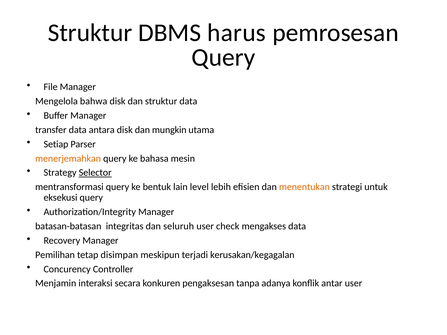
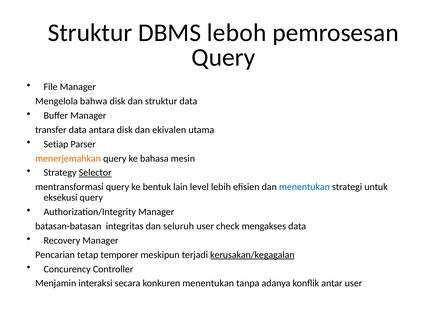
harus: harus -> leboh
mungkin: mungkin -> ekivalen
menentukan at (304, 187) colour: orange -> blue
Pemilihan: Pemilihan -> Pencarian
disimpan: disimpan -> temporer
kerusakan/kegagalan underline: none -> present
konkuren pengaksesan: pengaksesan -> menentukan
